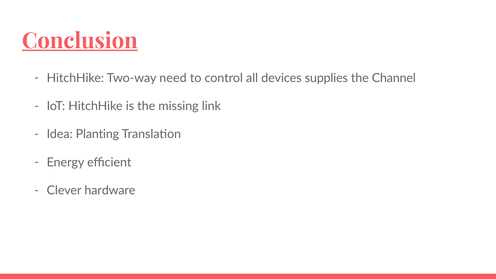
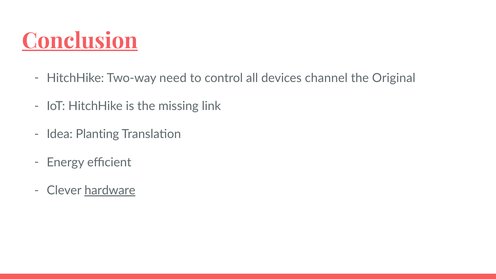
supplies: supplies -> channel
Channel: Channel -> Original
hardware underline: none -> present
